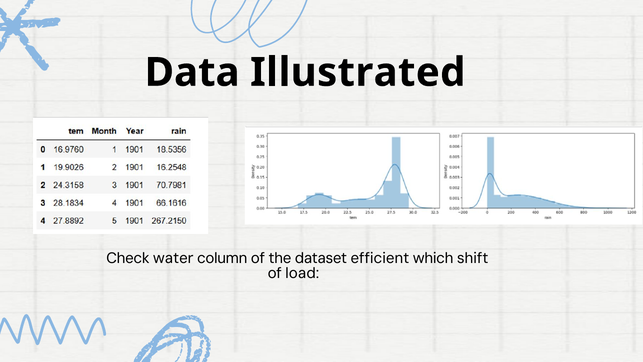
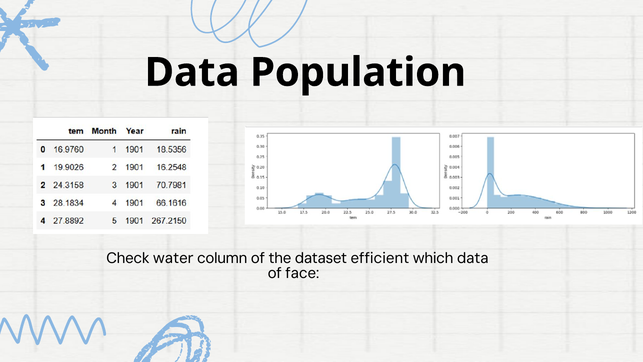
Illustrated: Illustrated -> Population
which shift: shift -> data
load: load -> face
